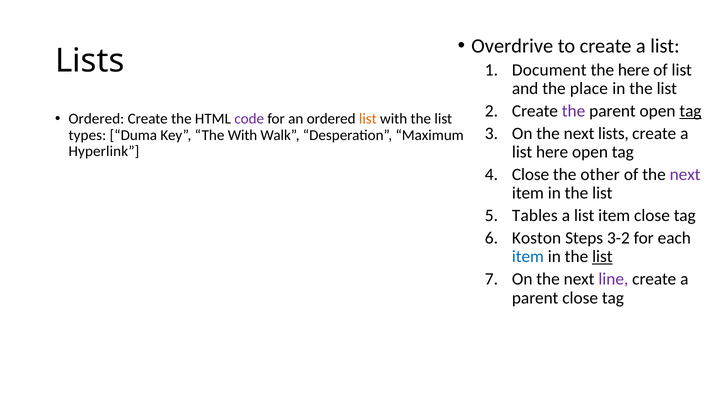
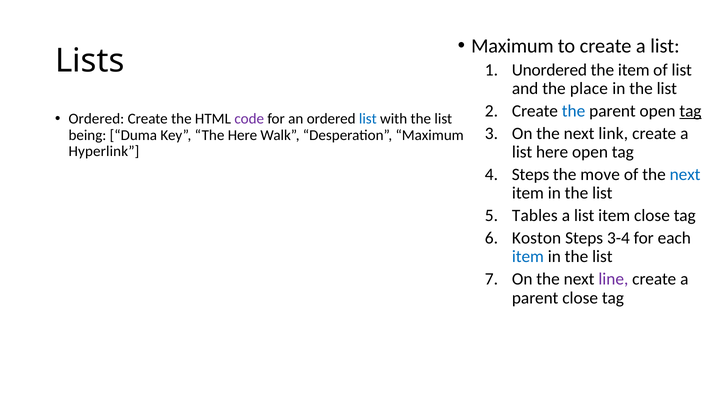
Overdrive at (512, 46): Overdrive -> Maximum
Document: Document -> Unordered
the here: here -> item
the at (574, 111) colour: purple -> blue
list at (368, 119) colour: orange -> blue
next lists: lists -> link
types: types -> being
The With: With -> Here
Close at (531, 175): Close -> Steps
other: other -> move
next at (685, 175) colour: purple -> blue
3-2: 3-2 -> 3-4
list at (602, 257) underline: present -> none
